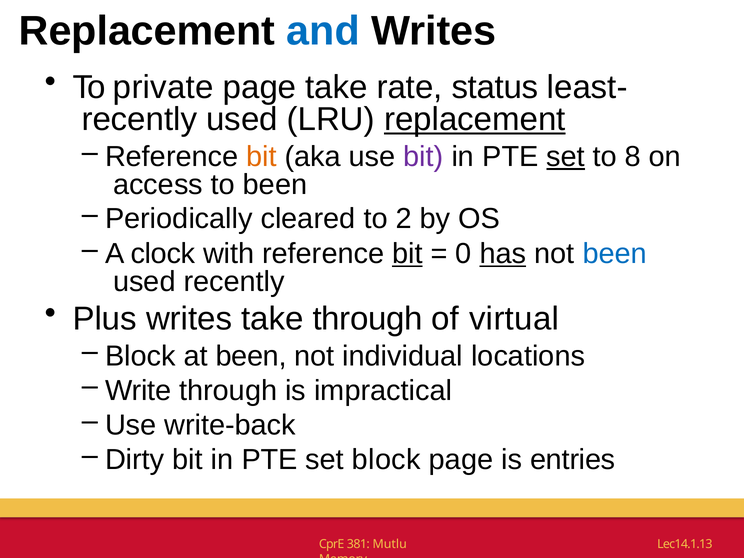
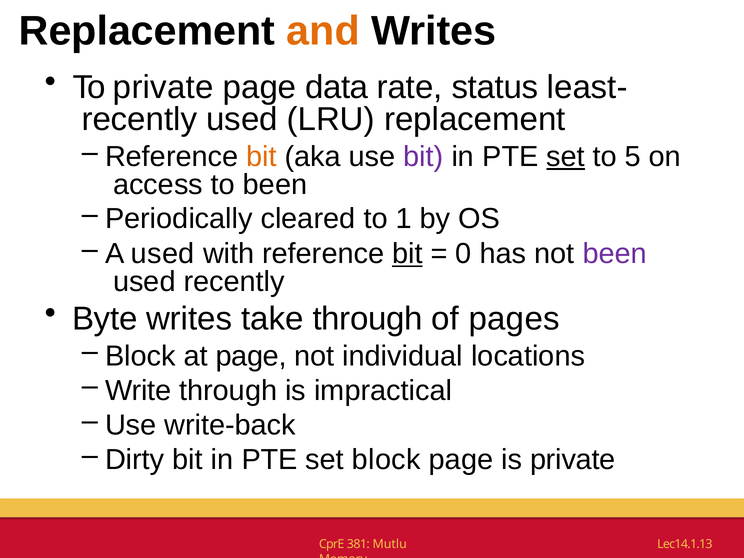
and colour: blue -> orange
page take: take -> data
replacement at (475, 119) underline: present -> none
8: 8 -> 5
2: 2 -> 1
A clock: clock -> used
has underline: present -> none
been at (615, 254) colour: blue -> purple
Plus: Plus -> Byte
virtual: virtual -> pages
at been: been -> page
is entries: entries -> private
